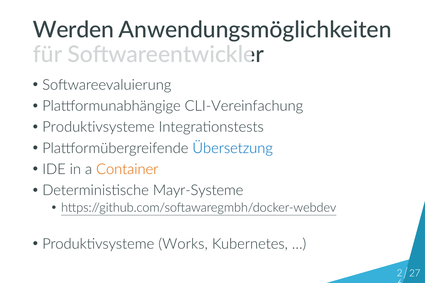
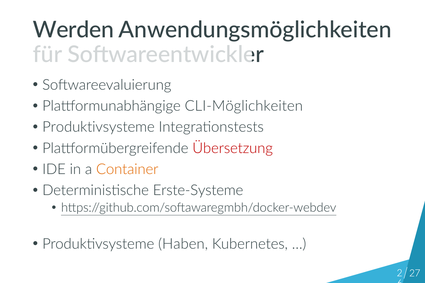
CLI-Vereinfachung: CLI-Vereinfachung -> CLI-Möglichkeiten
Übersetzung colour: blue -> red
Mayr-Systeme: Mayr-Systeme -> Erste-Systeme
Works: Works -> Haben
